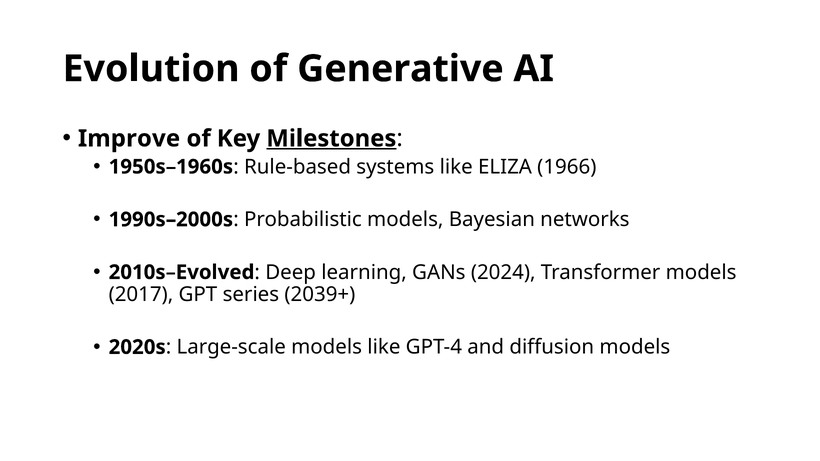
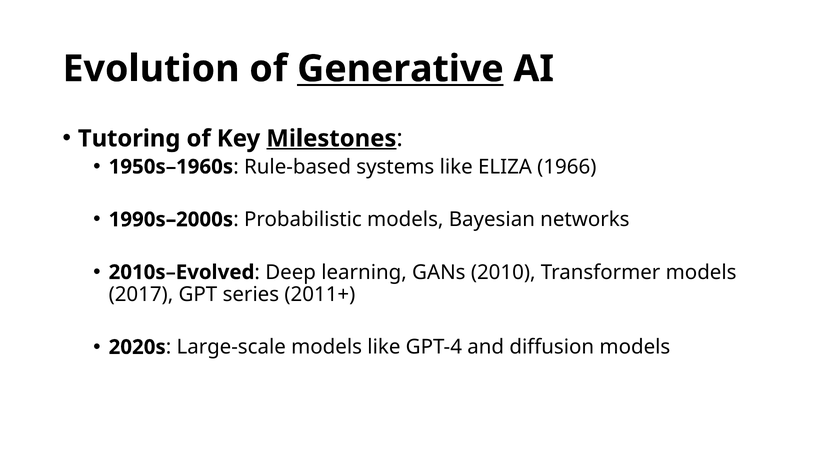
Generative underline: none -> present
Improve: Improve -> Tutoring
2024: 2024 -> 2010
2039+: 2039+ -> 2011+
